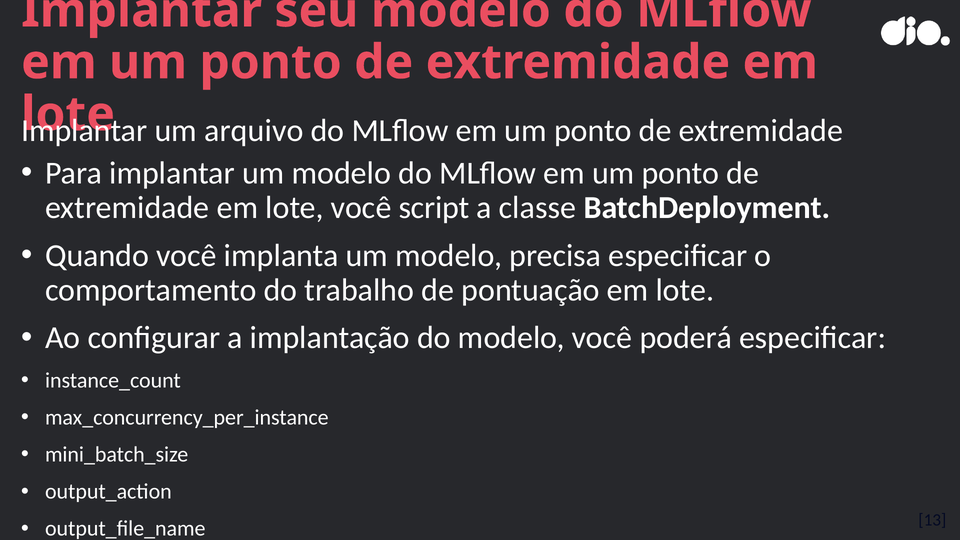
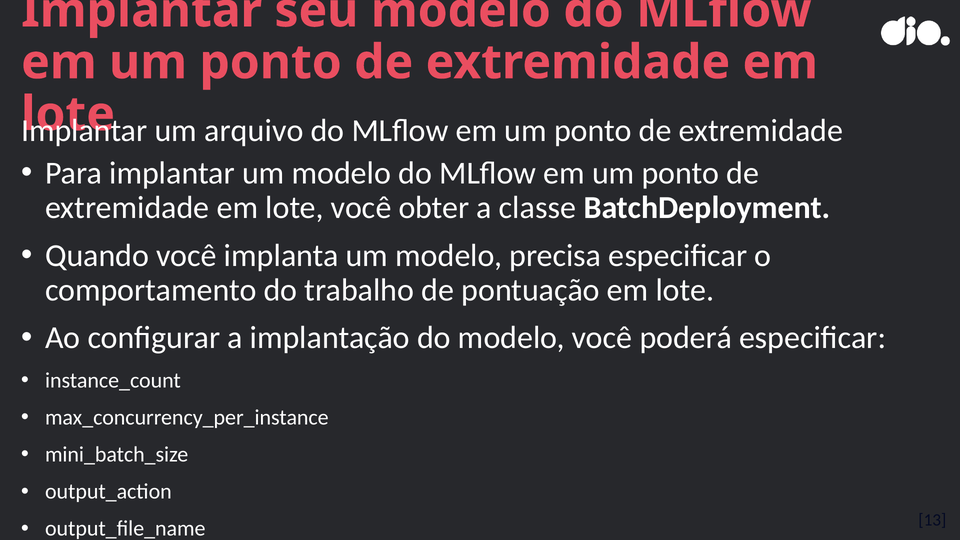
script: script -> obter
